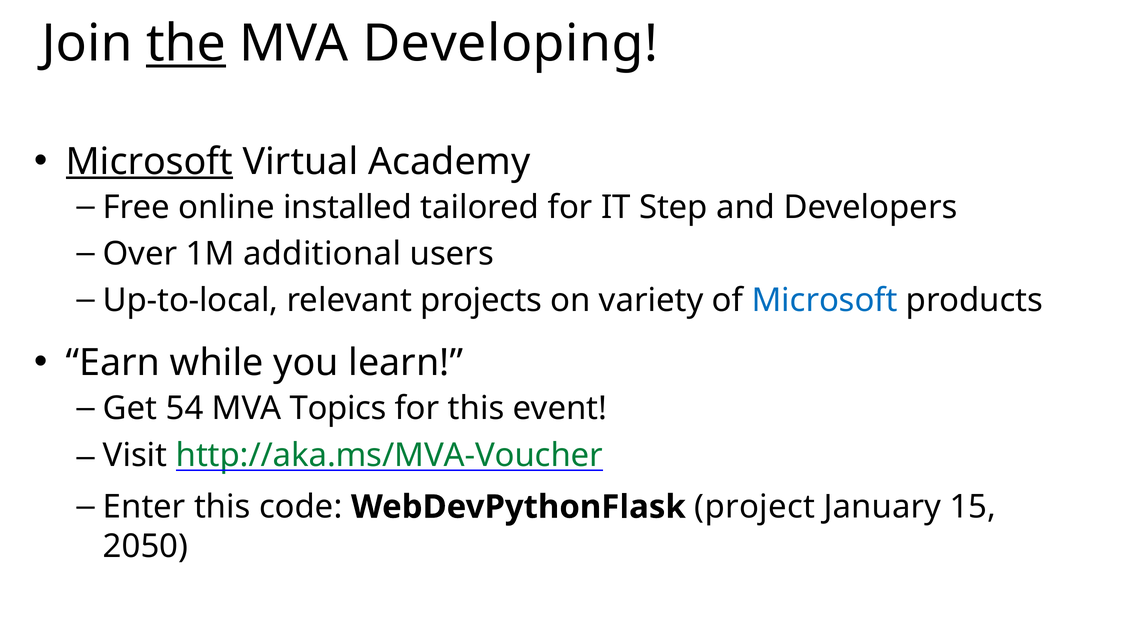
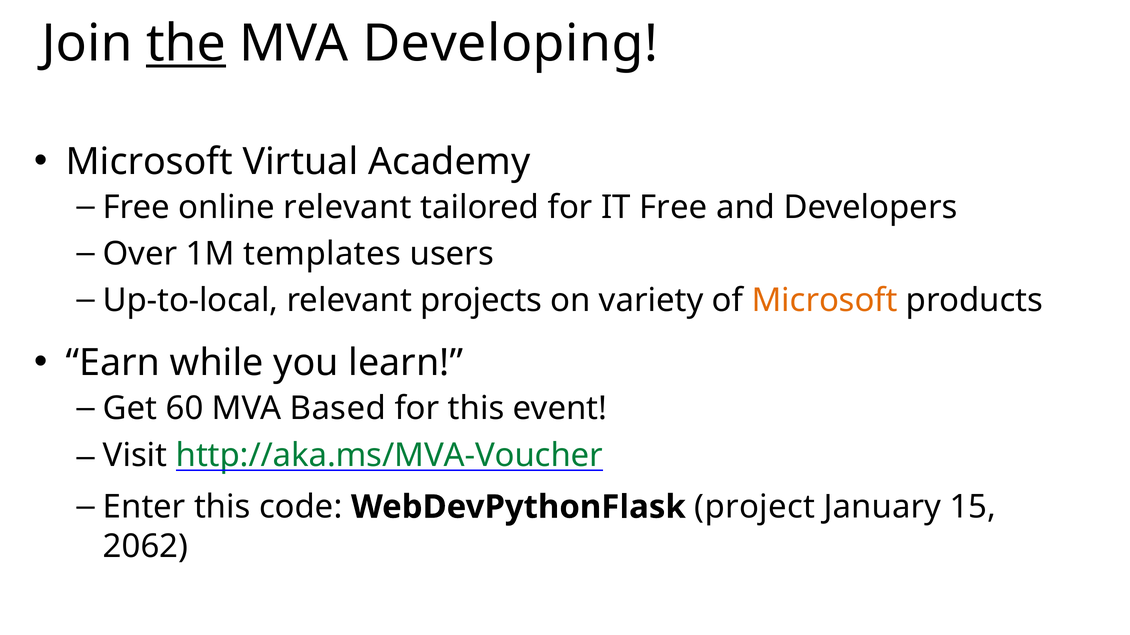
Microsoft at (149, 162) underline: present -> none
online installed: installed -> relevant
IT Step: Step -> Free
additional: additional -> templates
Microsoft at (825, 301) colour: blue -> orange
54: 54 -> 60
Topics: Topics -> Based
2050: 2050 -> 2062
